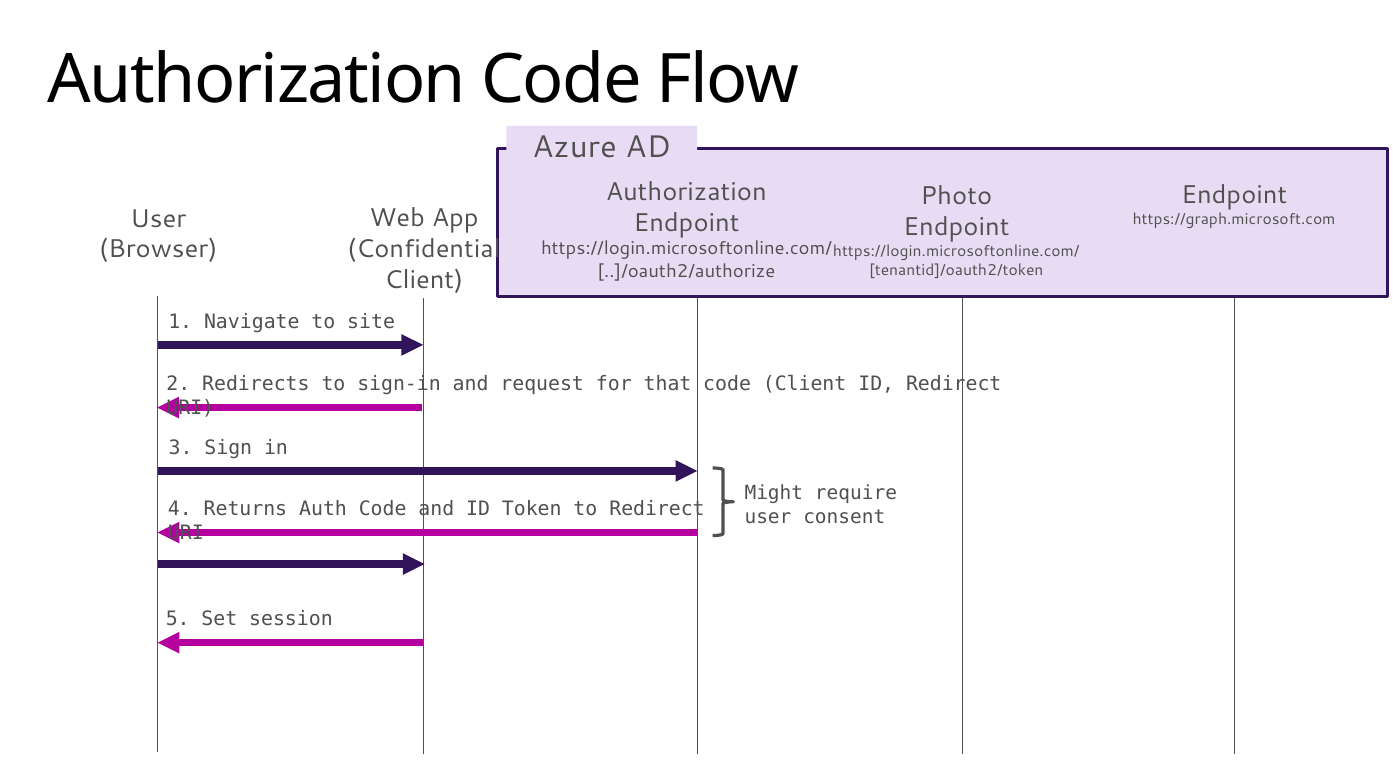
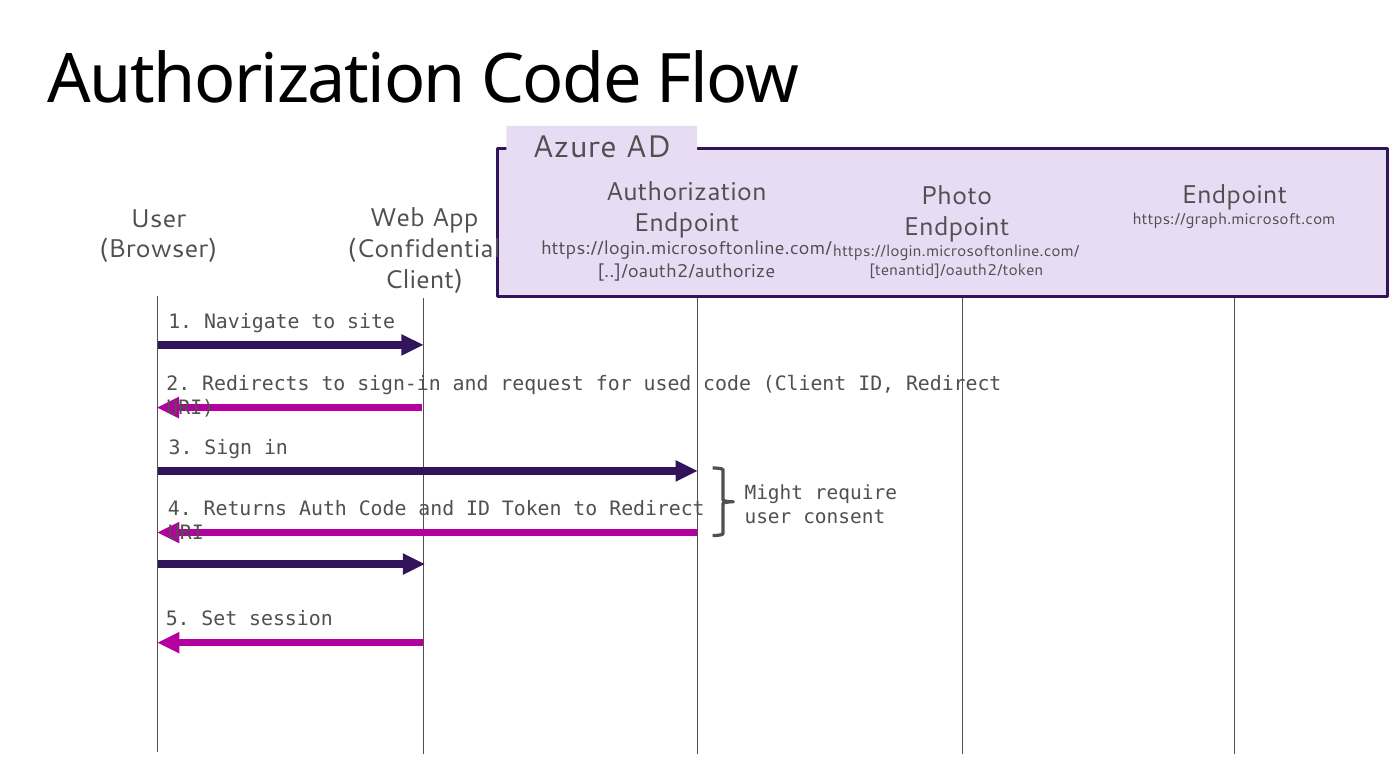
that: that -> used
